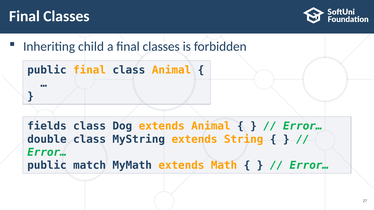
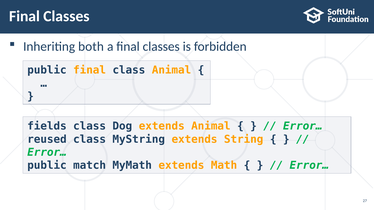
child: child -> both
double: double -> reused
